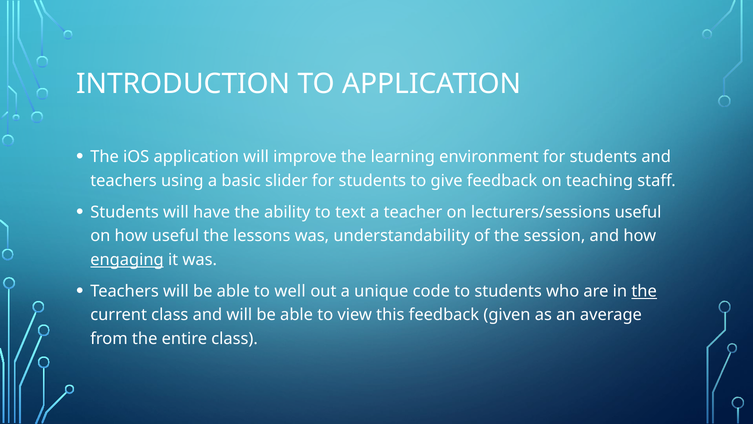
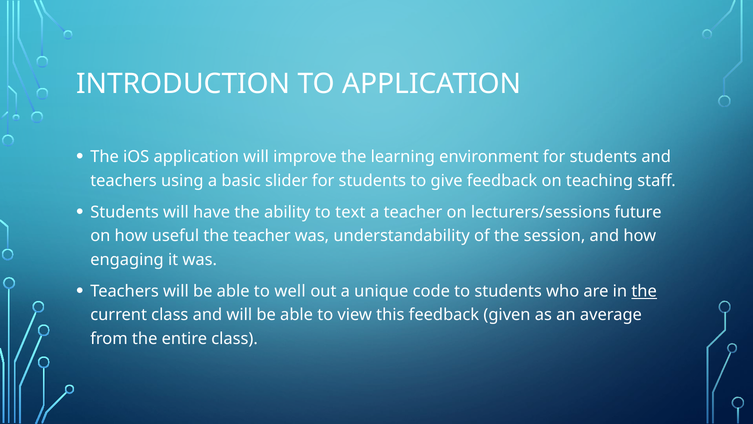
lecturers/sessions useful: useful -> future
the lessons: lessons -> teacher
engaging underline: present -> none
